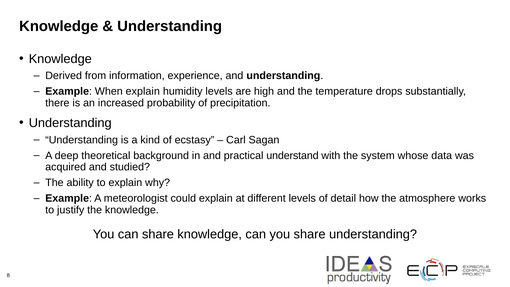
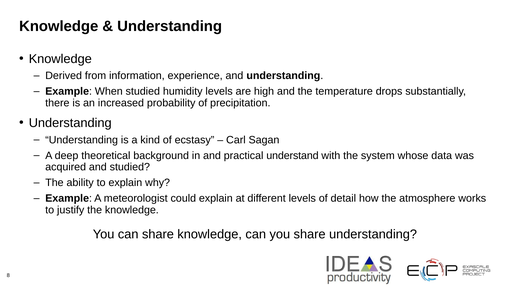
When explain: explain -> studied
